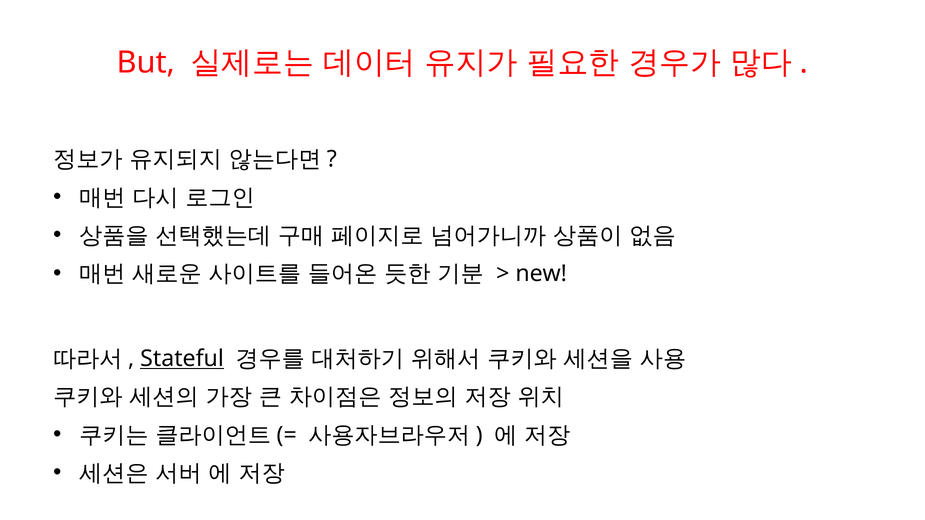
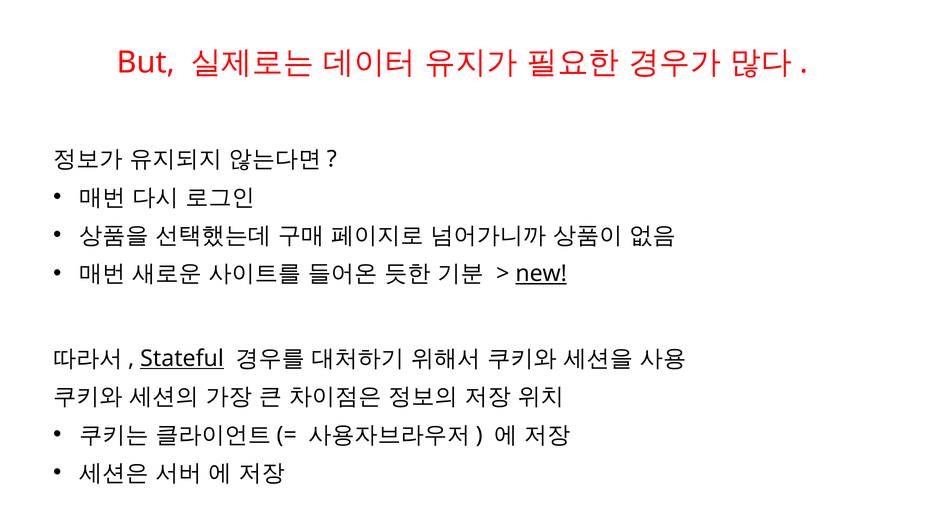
new underline: none -> present
